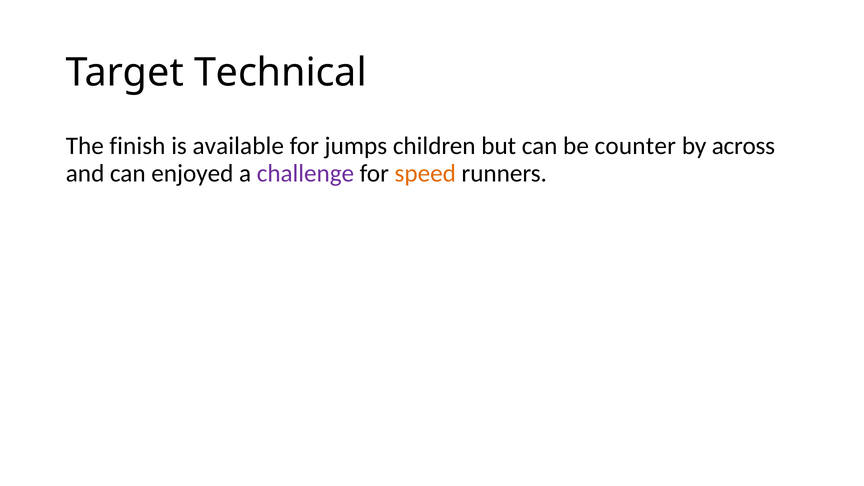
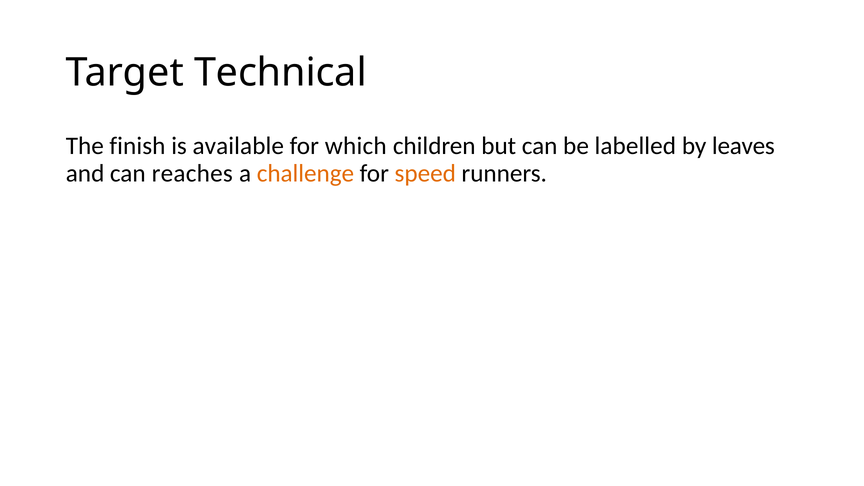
jumps: jumps -> which
counter: counter -> labelled
across: across -> leaves
enjoyed: enjoyed -> reaches
challenge colour: purple -> orange
